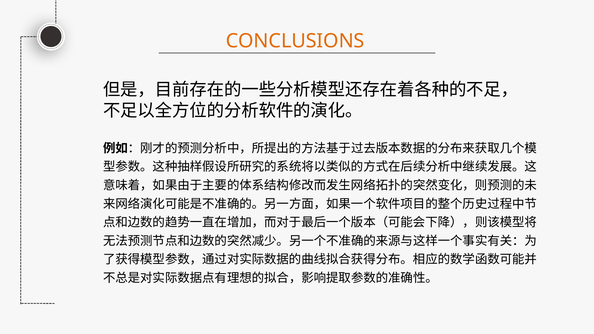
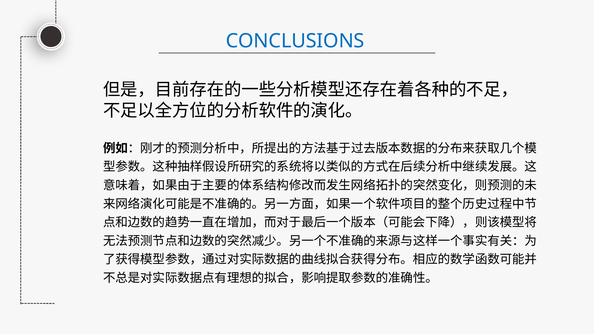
CONCLUSIONS colour: orange -> blue
